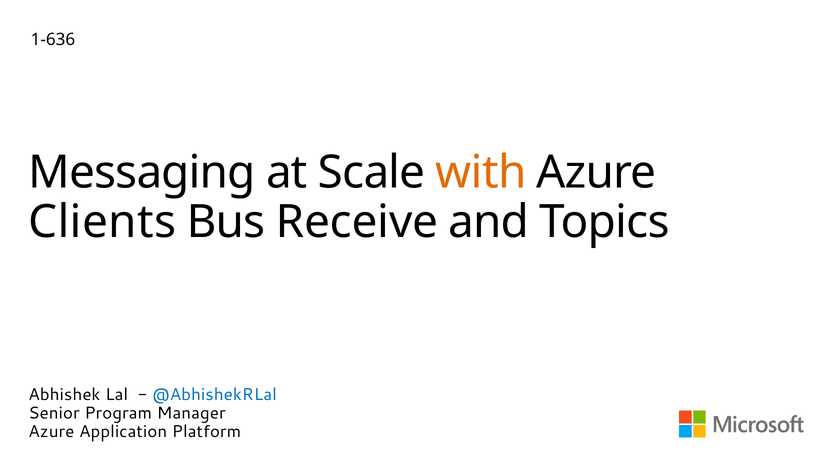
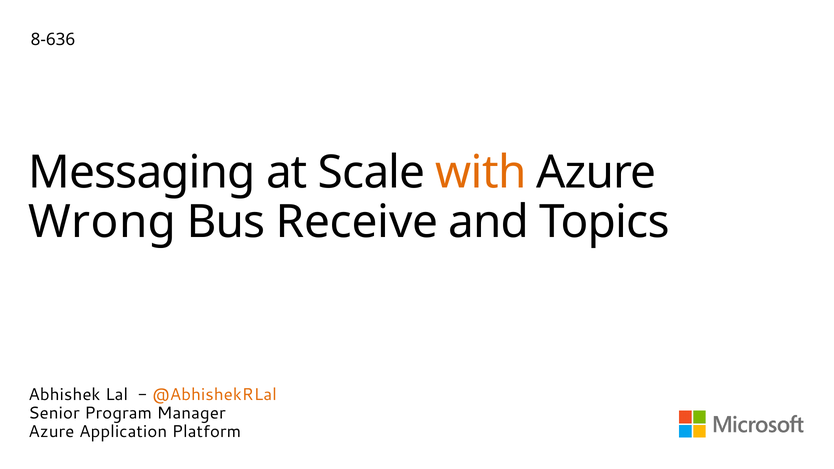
1-636: 1-636 -> 8-636
Clients: Clients -> Wrong
@AbhishekRLal colour: blue -> orange
